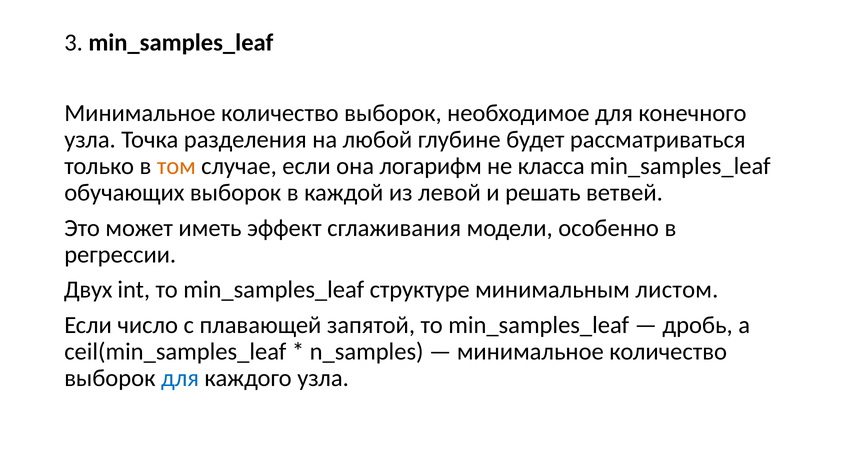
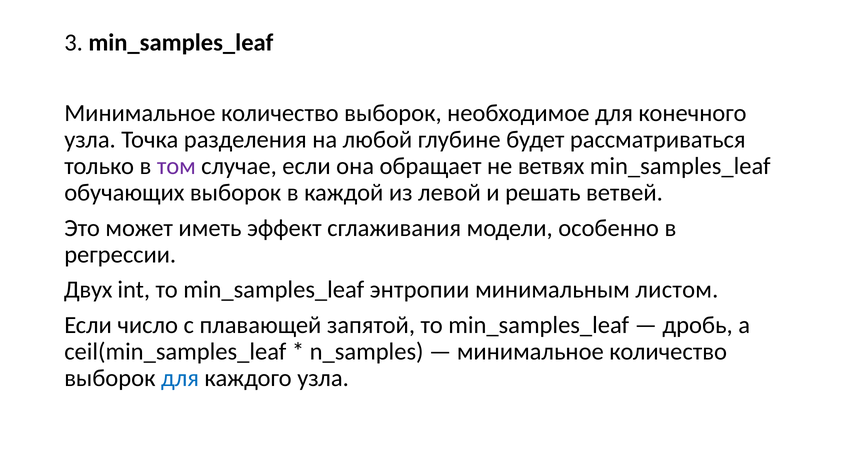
том colour: orange -> purple
логарифм: логарифм -> обращает
класса: класса -> ветвях
структуре: структуре -> энтропии
